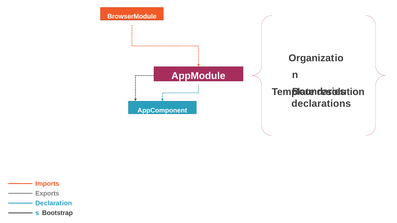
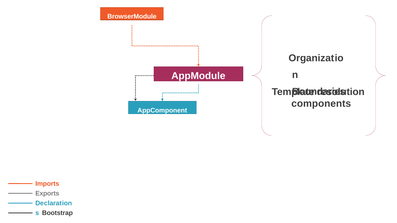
declarations: declarations -> components
